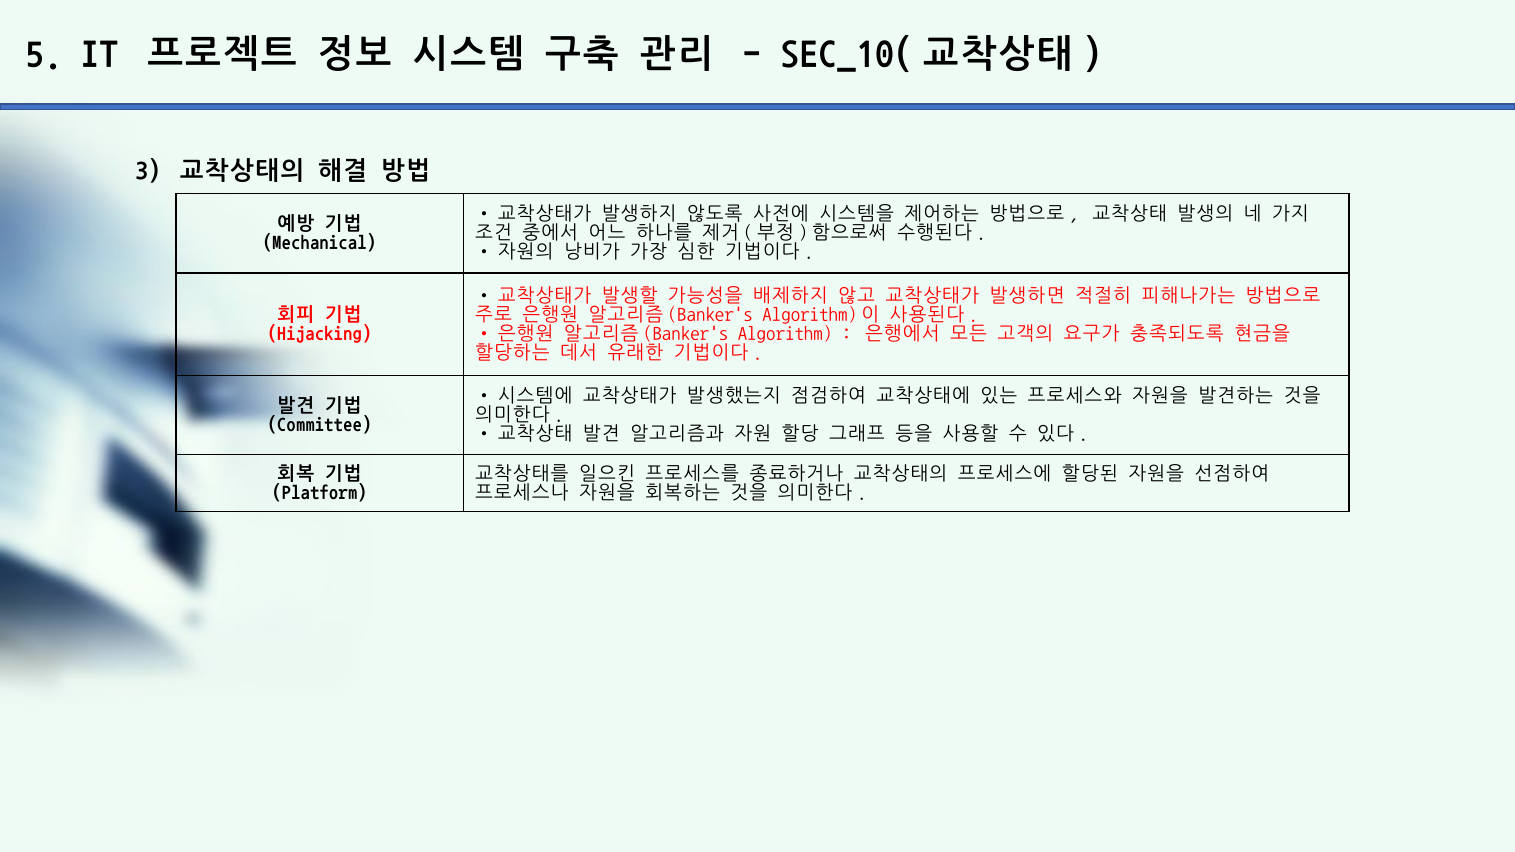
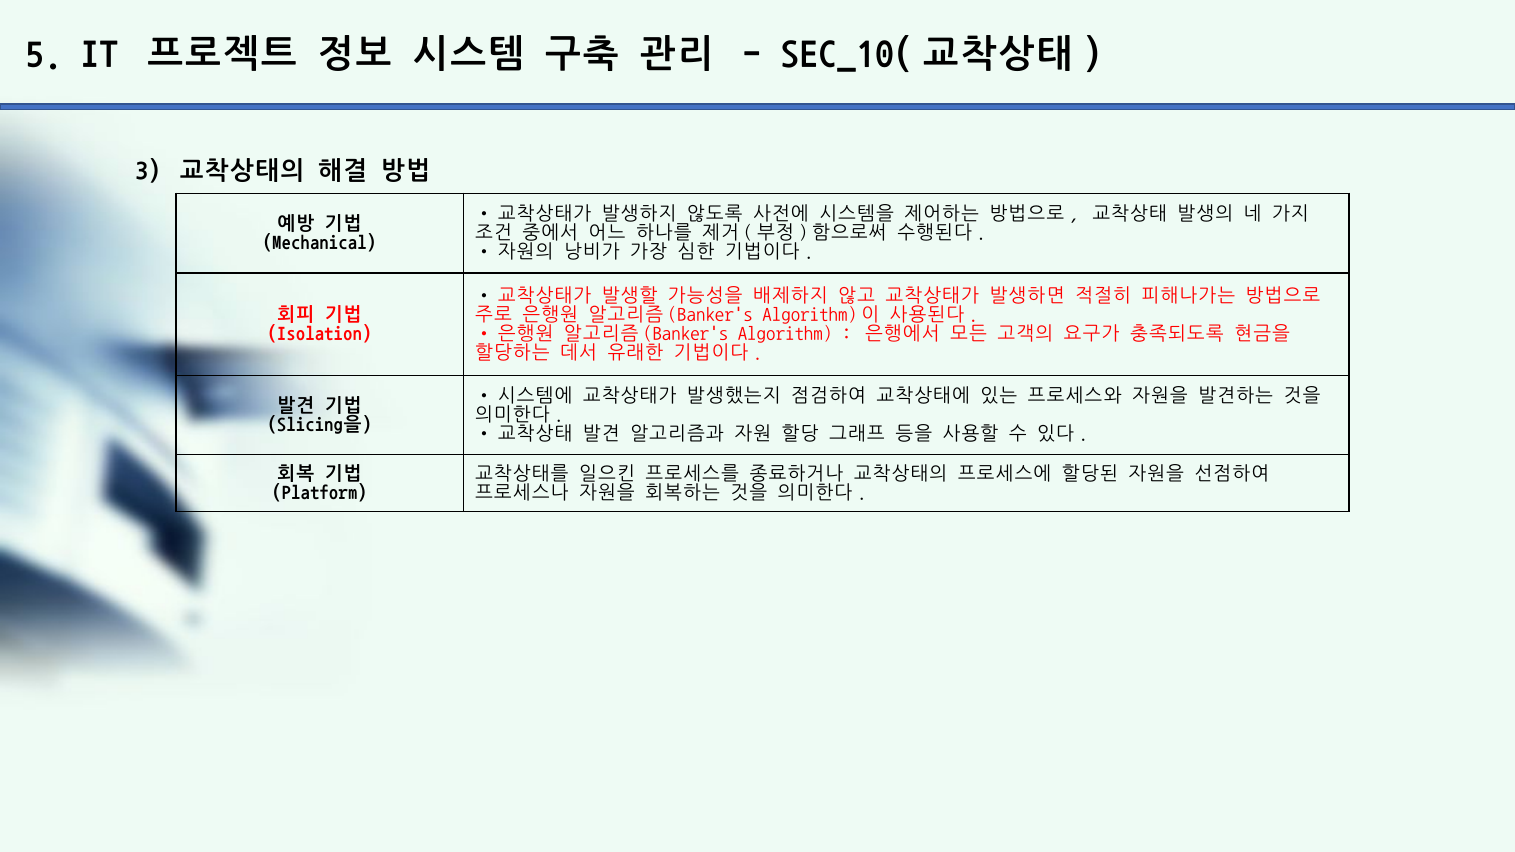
Hijacking: Hijacking -> Isolation
Committee: Committee -> Slicing을
